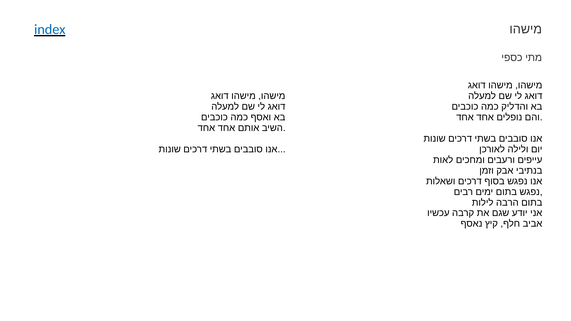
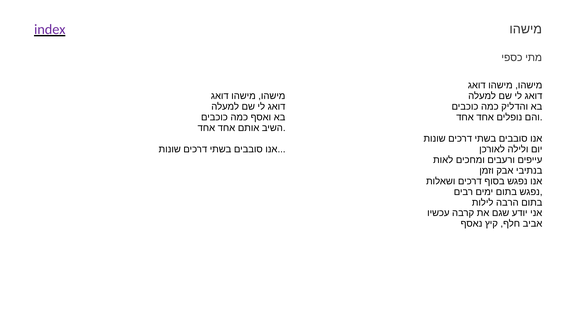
index colour: blue -> purple
